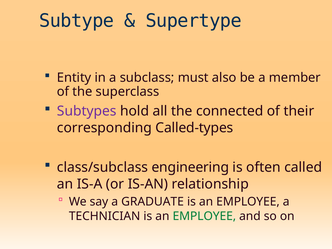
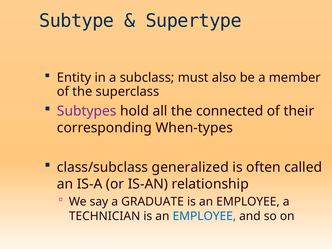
Called-types: Called-types -> When-types
engineering: engineering -> generalized
EMPLOYEE at (204, 216) colour: green -> blue
